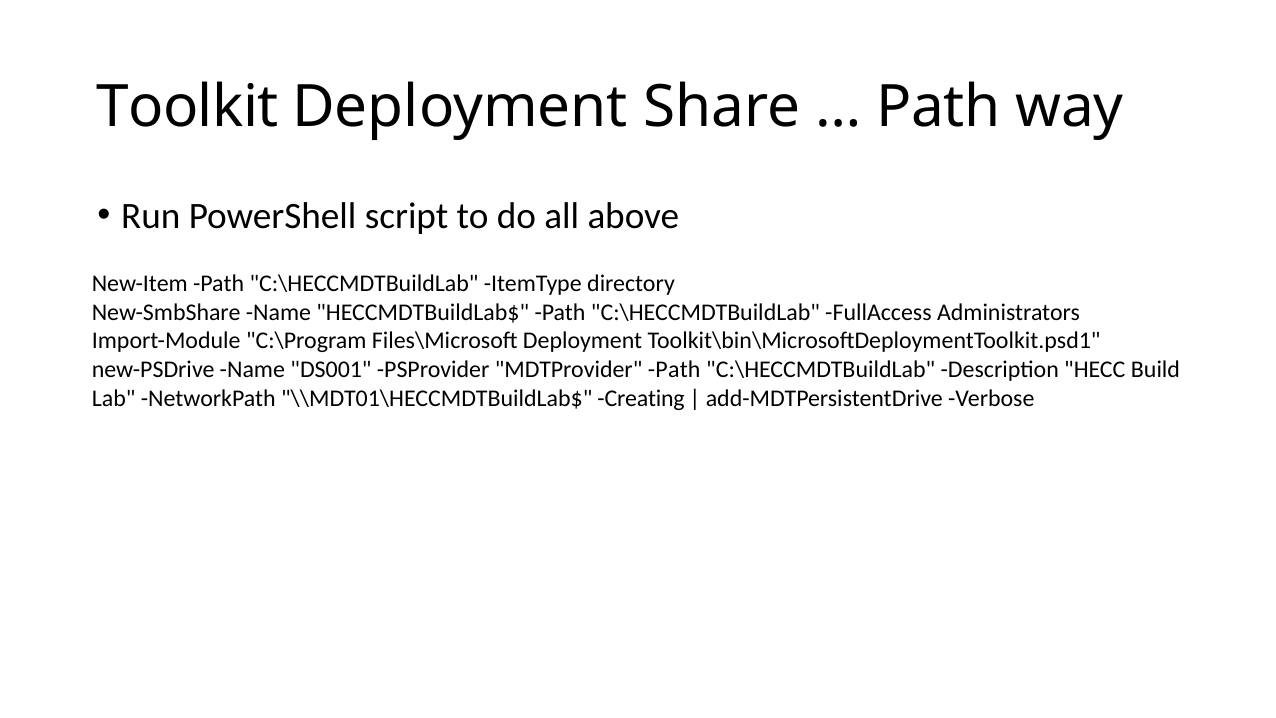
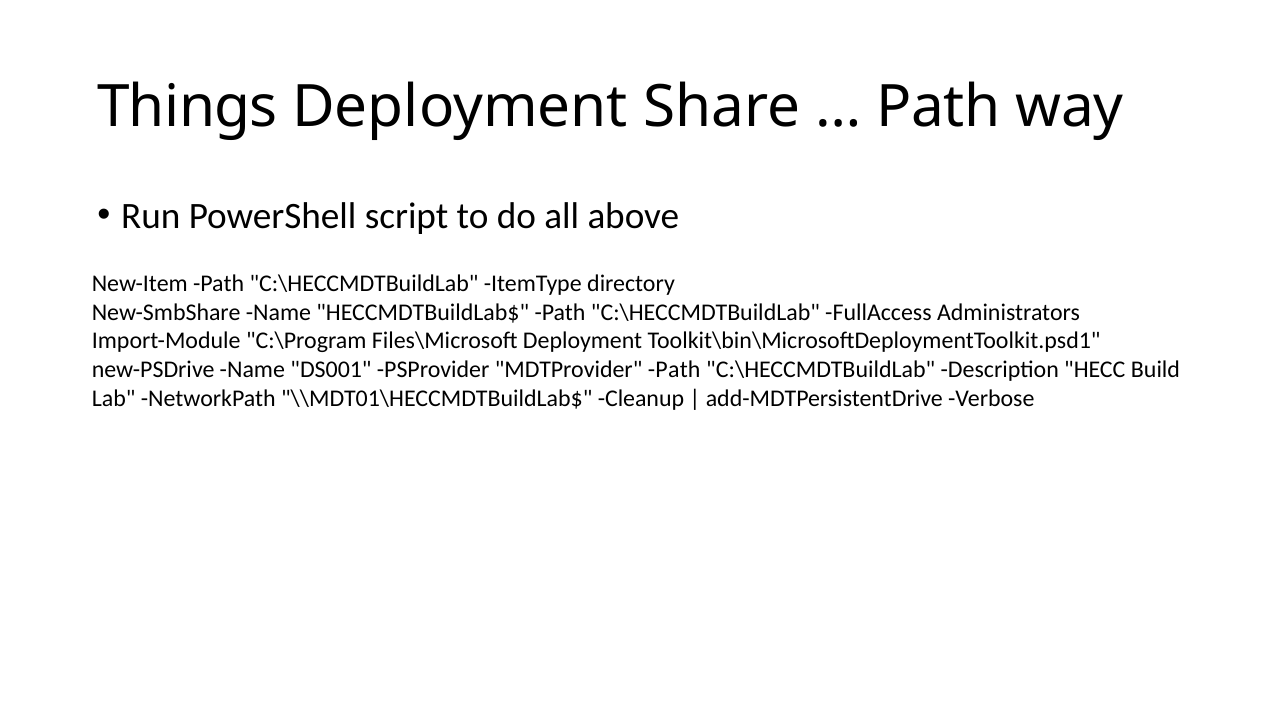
Toolkit: Toolkit -> Things
Creating: Creating -> Cleanup
